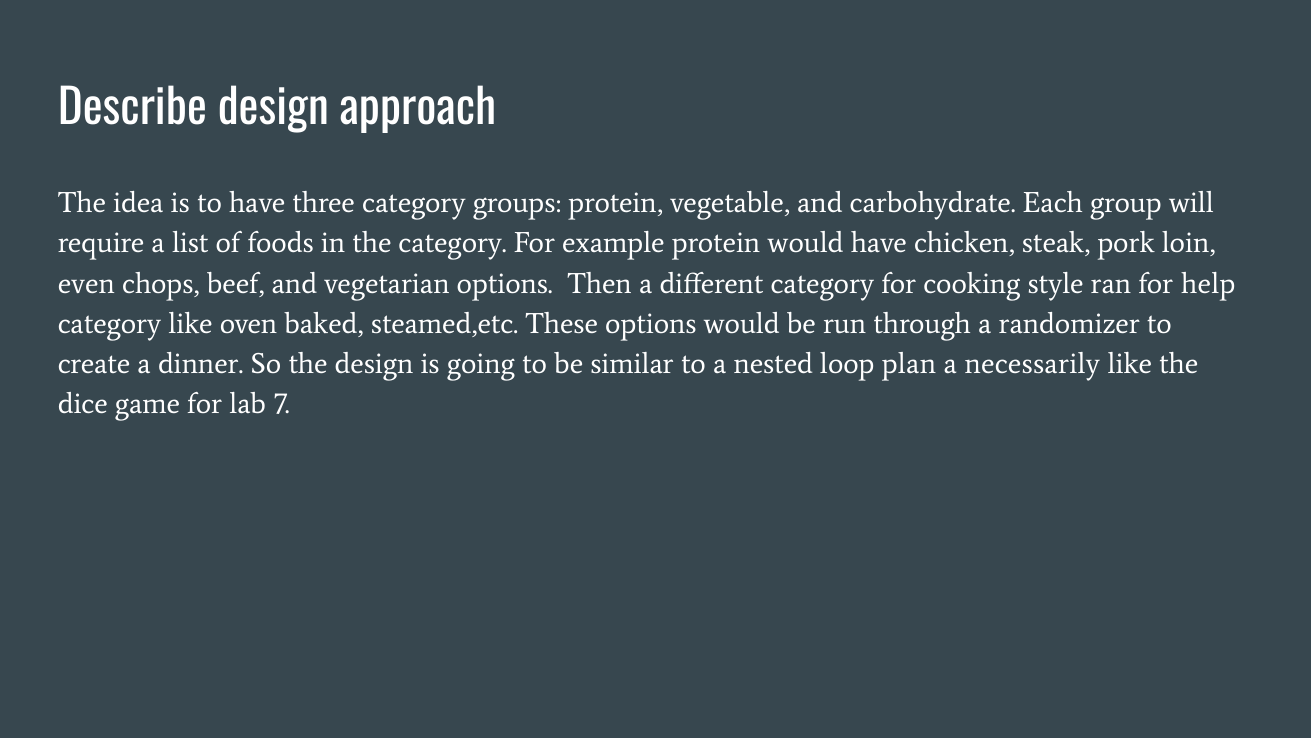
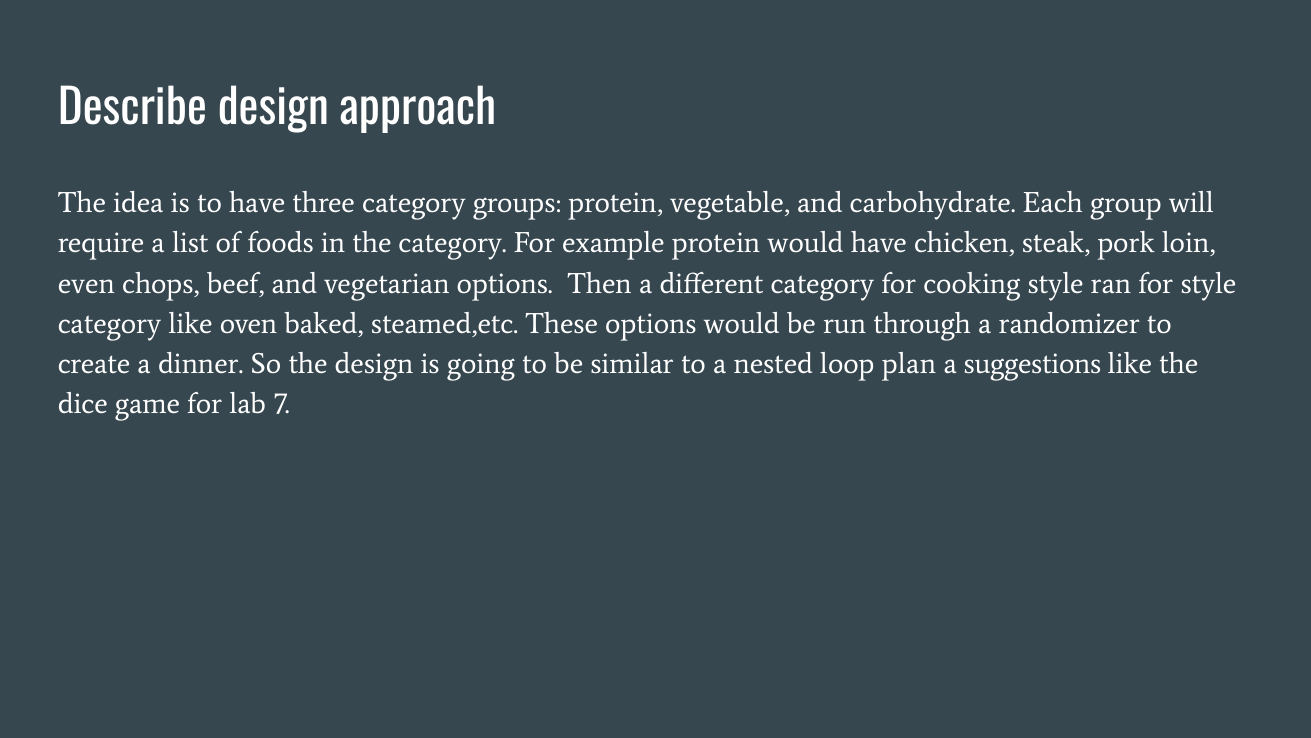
for help: help -> style
necessarily: necessarily -> suggestions
